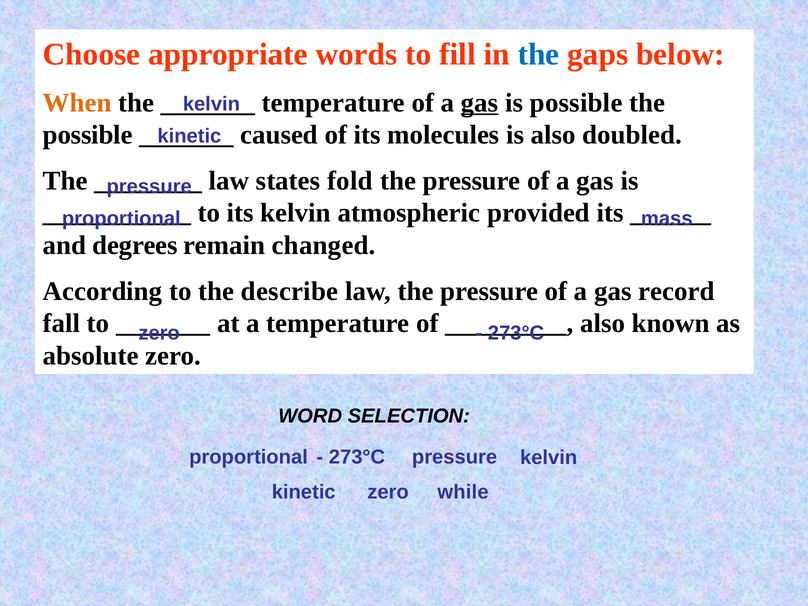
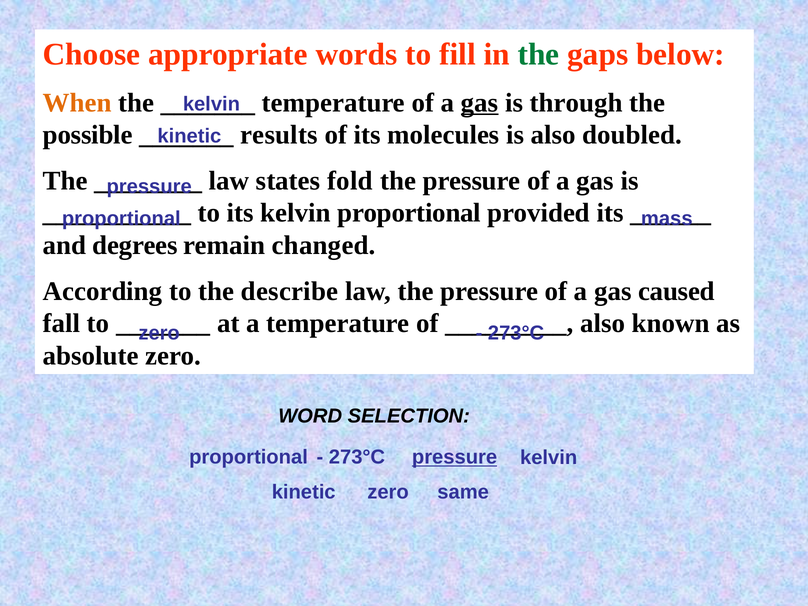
the at (538, 54) colour: blue -> green
is possible: possible -> through
caused: caused -> results
kelvin atmospheric: atmospheric -> proportional
record: record -> caused
pressure at (455, 457) underline: none -> present
while: while -> same
